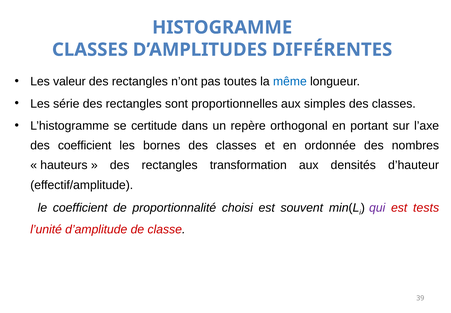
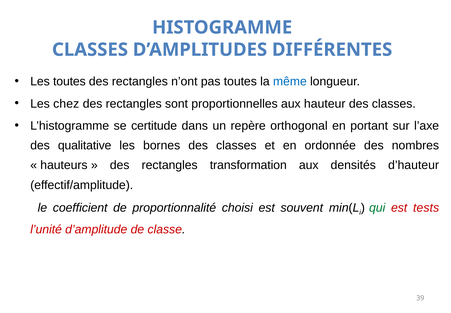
Les valeur: valeur -> toutes
série: série -> chez
simples: simples -> hauteur
des coefficient: coefficient -> qualitative
qui colour: purple -> green
